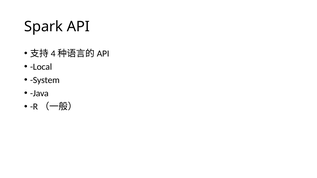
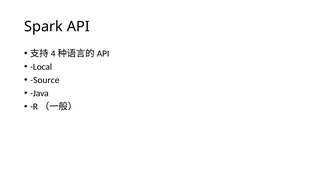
System: System -> Source
